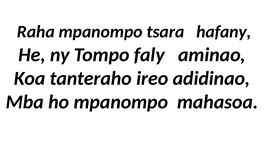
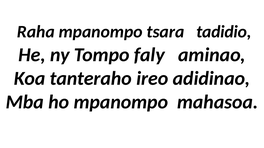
hafany: hafany -> tadidio
